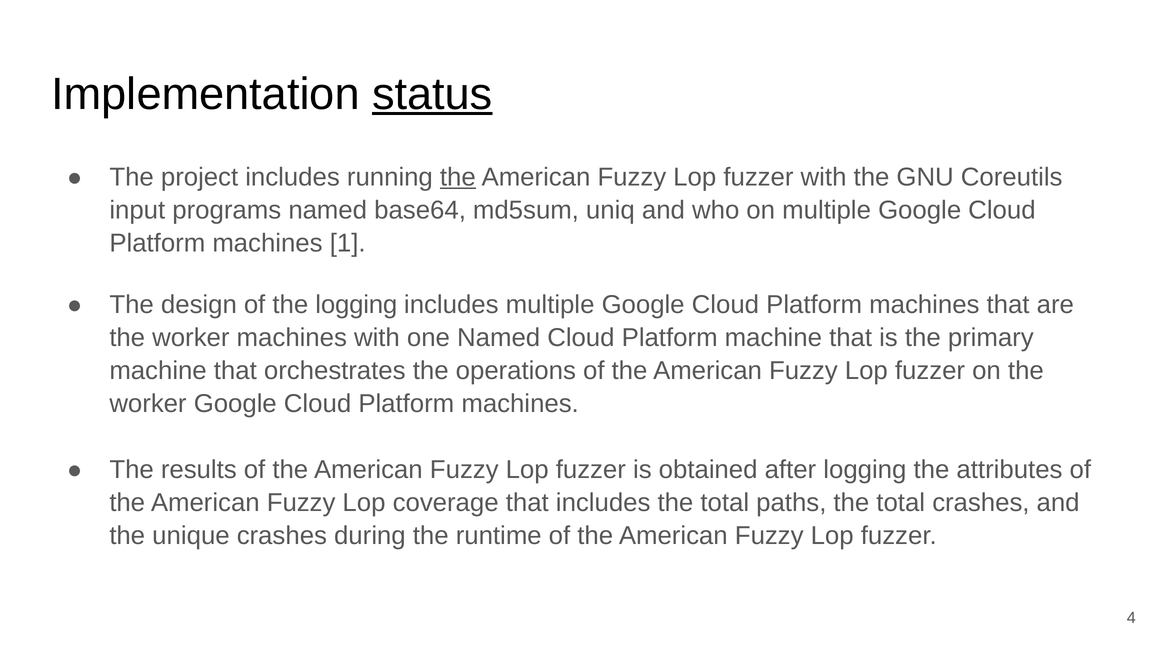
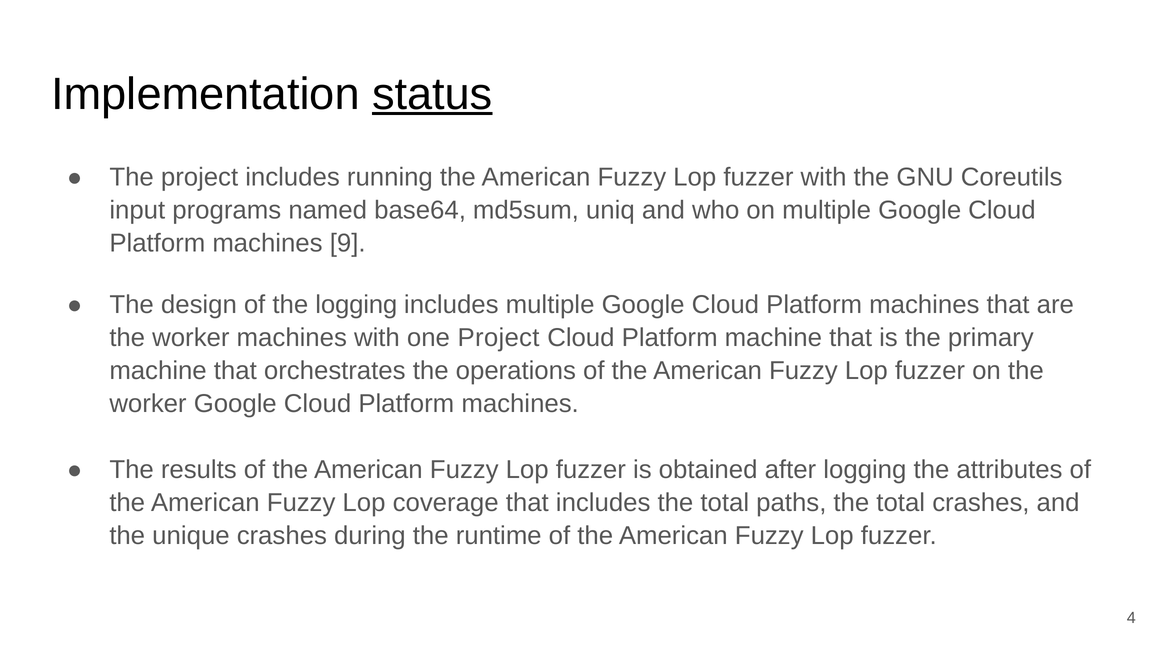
the at (458, 177) underline: present -> none
1: 1 -> 9
one Named: Named -> Project
